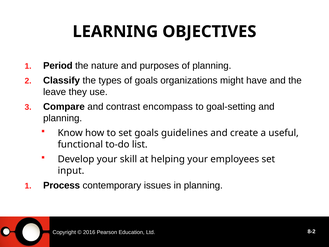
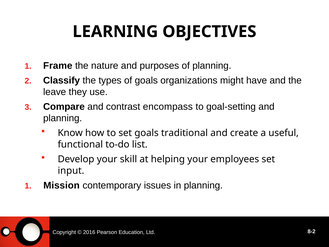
Period: Period -> Frame
guidelines: guidelines -> traditional
Process: Process -> Mission
